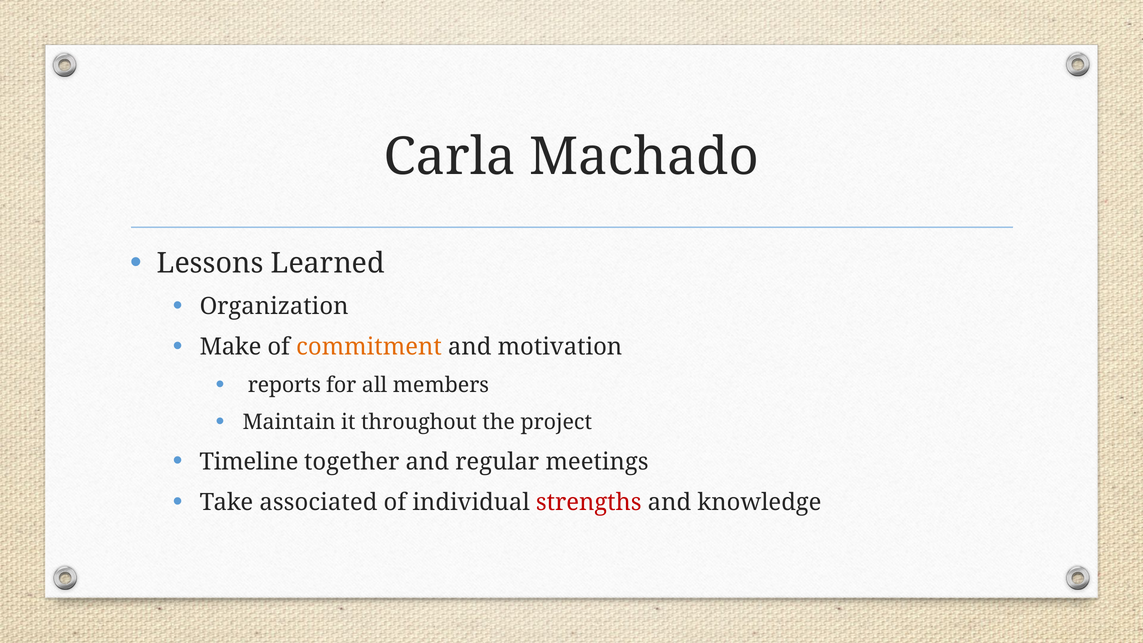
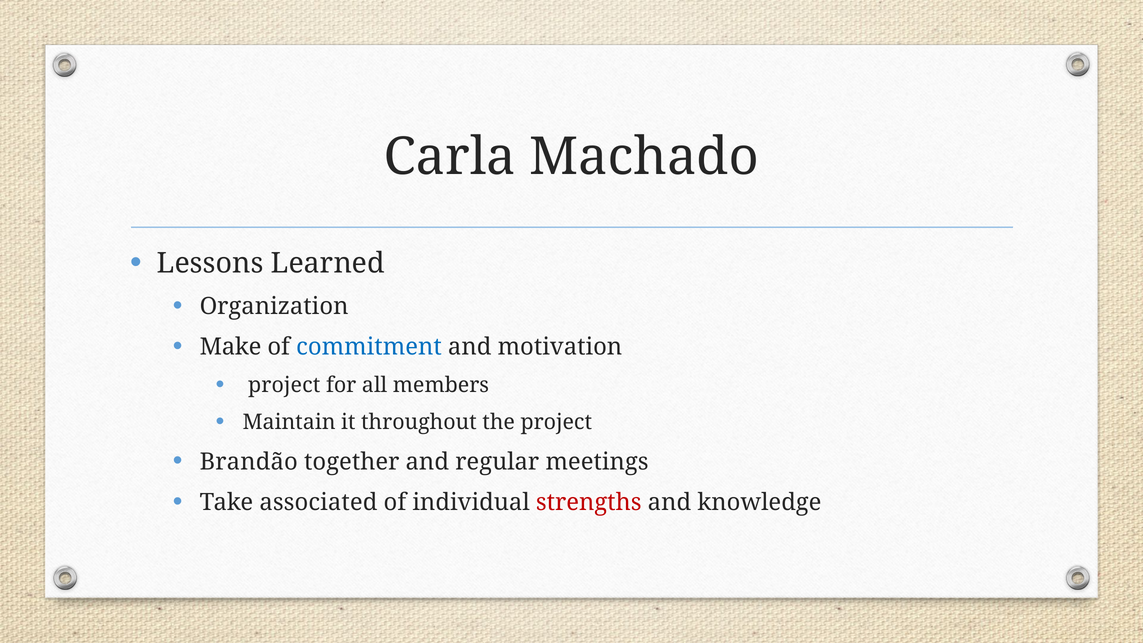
commitment colour: orange -> blue
reports at (284, 385): reports -> project
Timeline: Timeline -> Brandão
